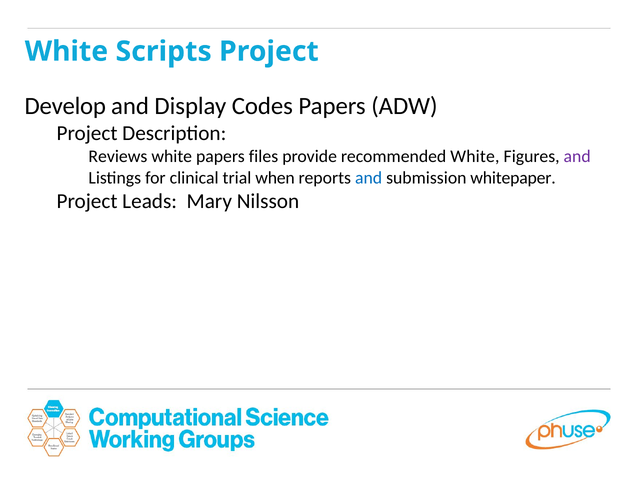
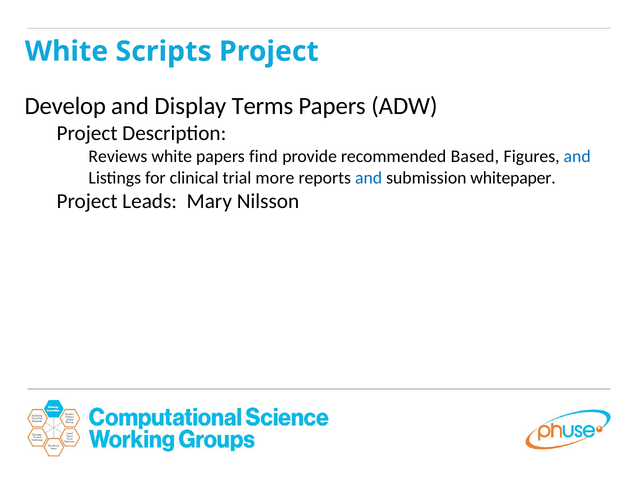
Codes: Codes -> Terms
files: files -> find
recommended White: White -> Based
and at (577, 156) colour: purple -> blue
when: when -> more
